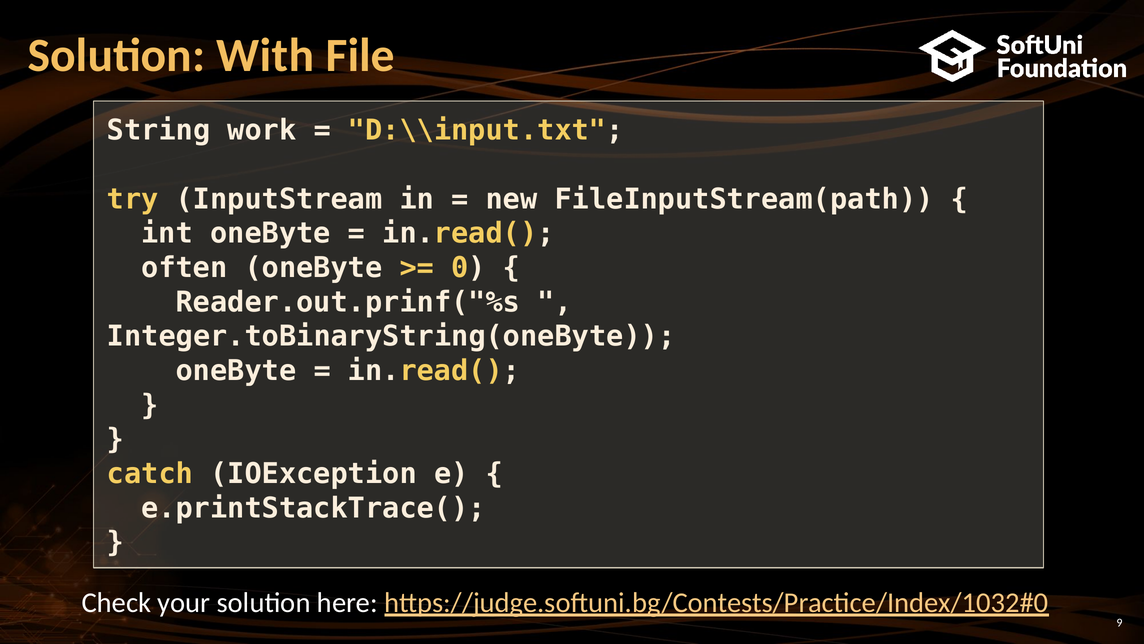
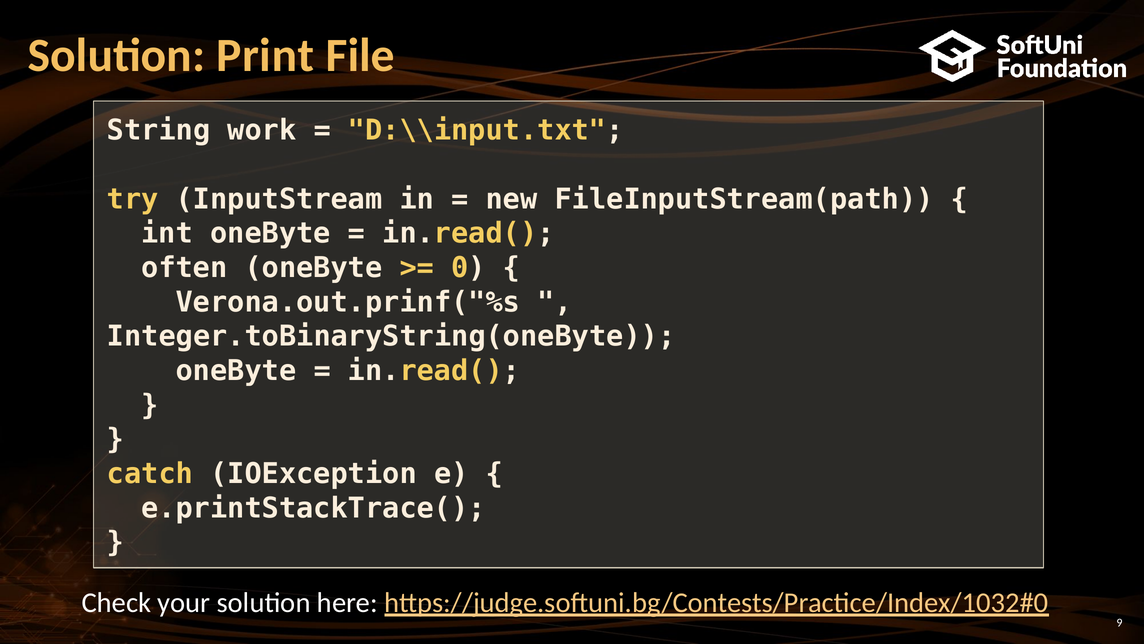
With: With -> Print
Reader.out.prinf("%s: Reader.out.prinf("%s -> Verona.out.prinf("%s
